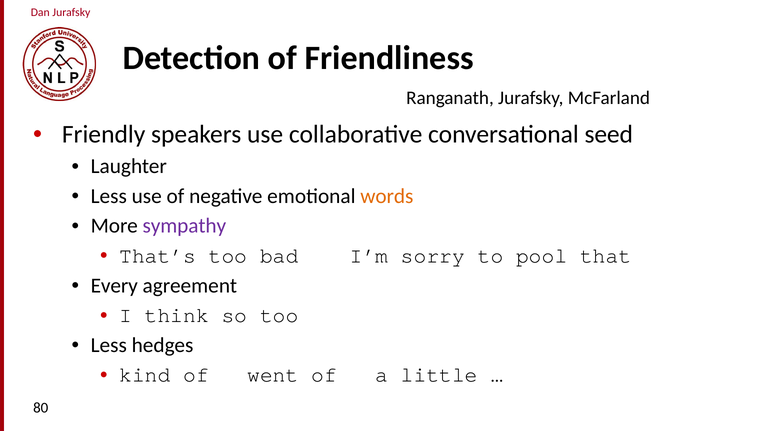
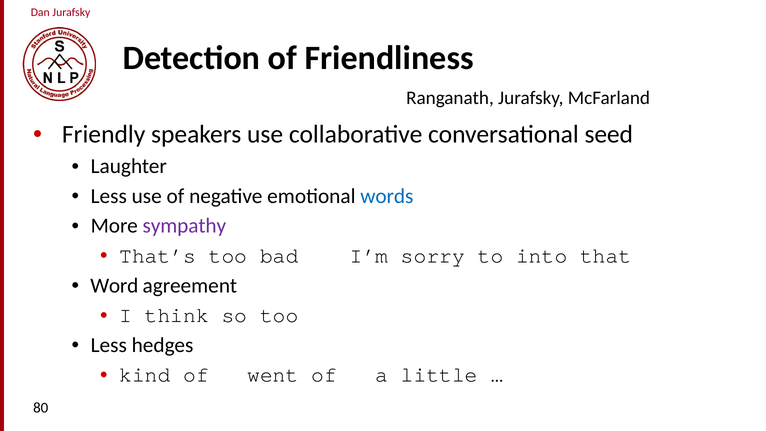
words colour: orange -> blue
pool: pool -> into
Every: Every -> Word
